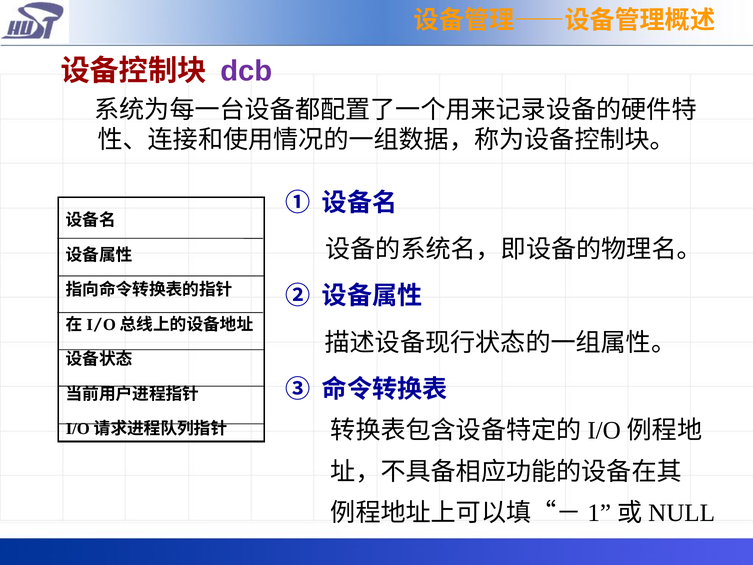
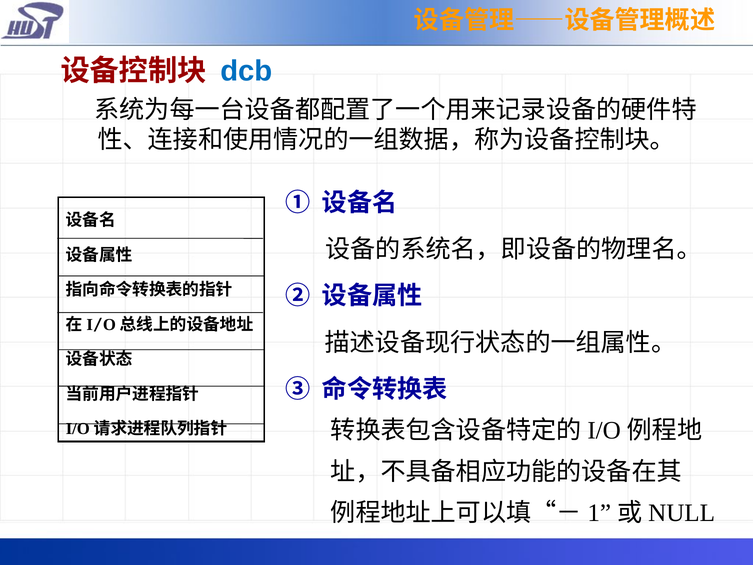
dcb colour: purple -> blue
